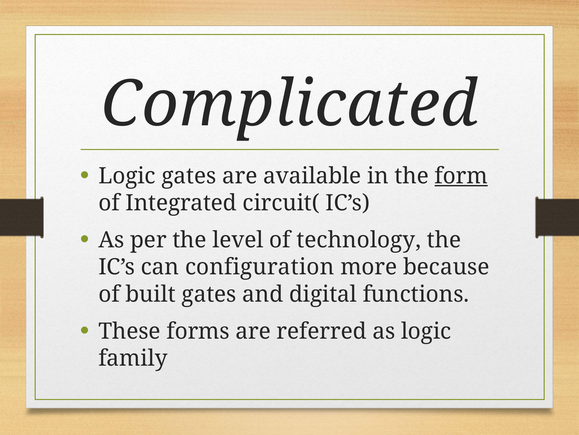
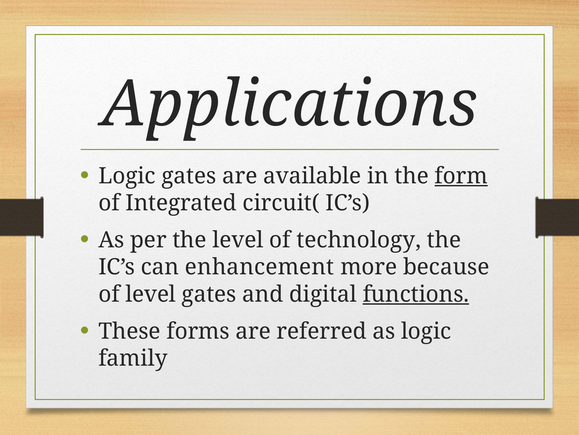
Complicated: Complicated -> Applications
configuration: configuration -> enhancement
of built: built -> level
functions underline: none -> present
